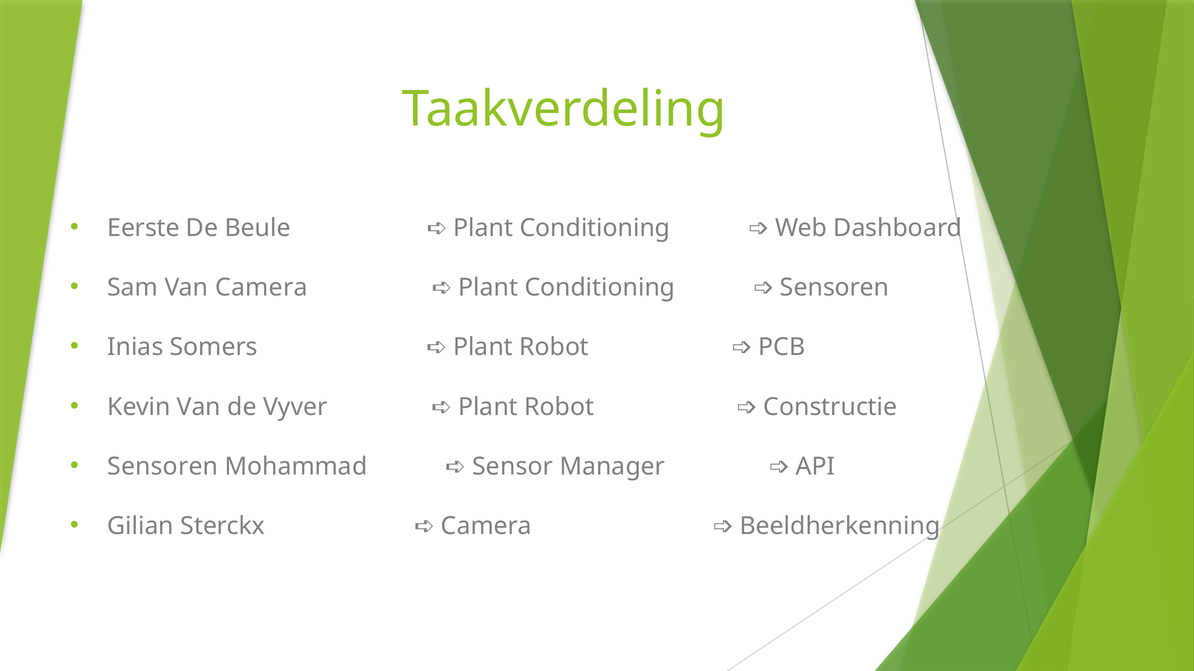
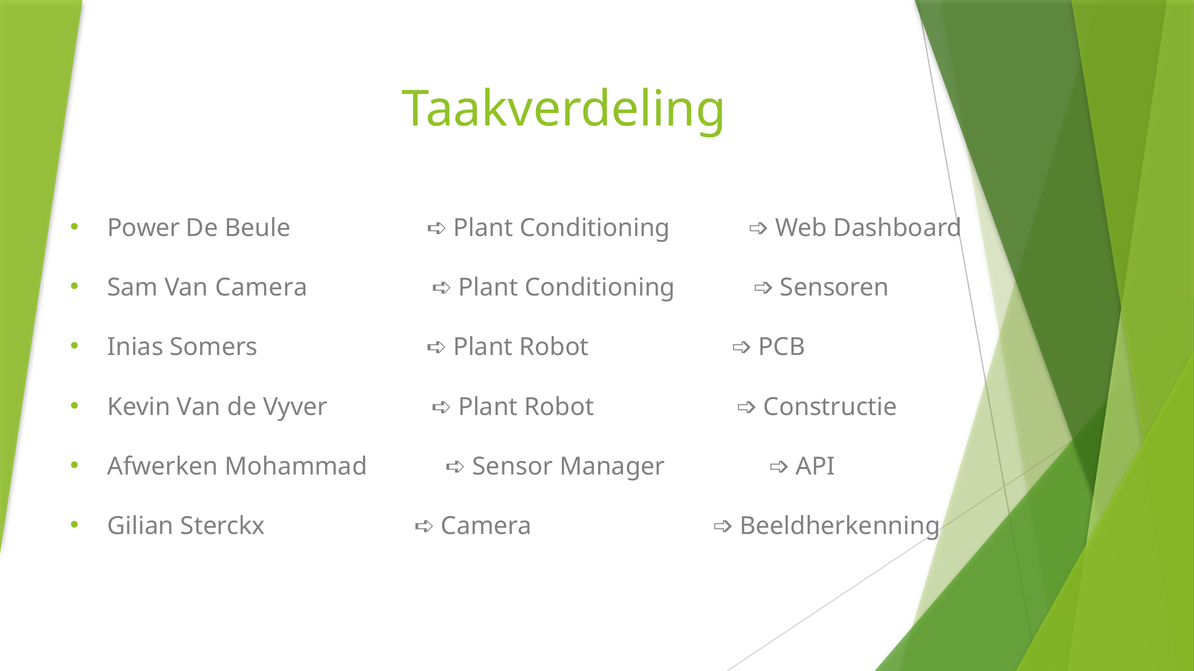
Eerste: Eerste -> Power
Sensoren at (163, 467): Sensoren -> Afwerken
